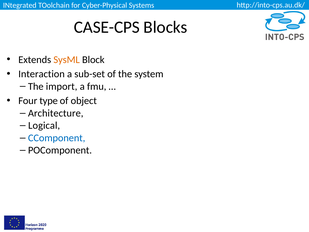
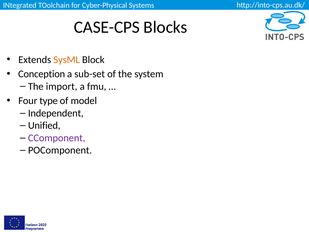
Interaction: Interaction -> Conception
object: object -> model
Architecture: Architecture -> Independent
Logical: Logical -> Unified
CComponent colour: blue -> purple
